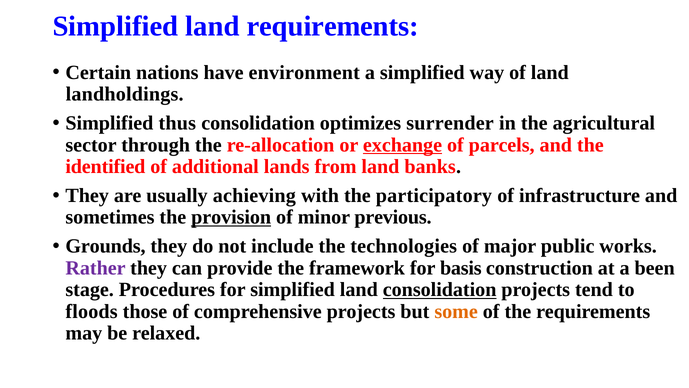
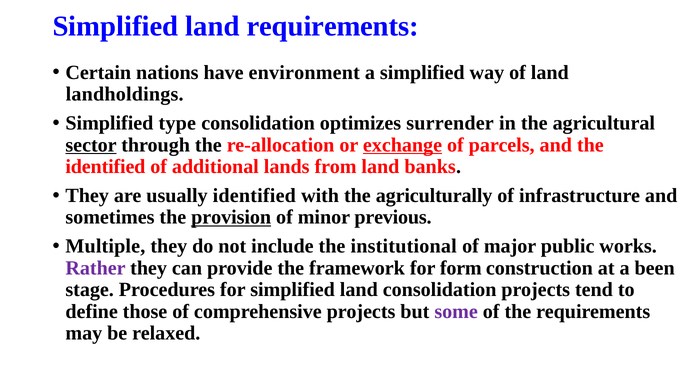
thus: thus -> type
sector underline: none -> present
usually achieving: achieving -> identified
participatory: participatory -> agriculturally
Grounds: Grounds -> Multiple
technologies: technologies -> institutional
basis: basis -> form
consolidation at (440, 289) underline: present -> none
floods: floods -> define
some colour: orange -> purple
